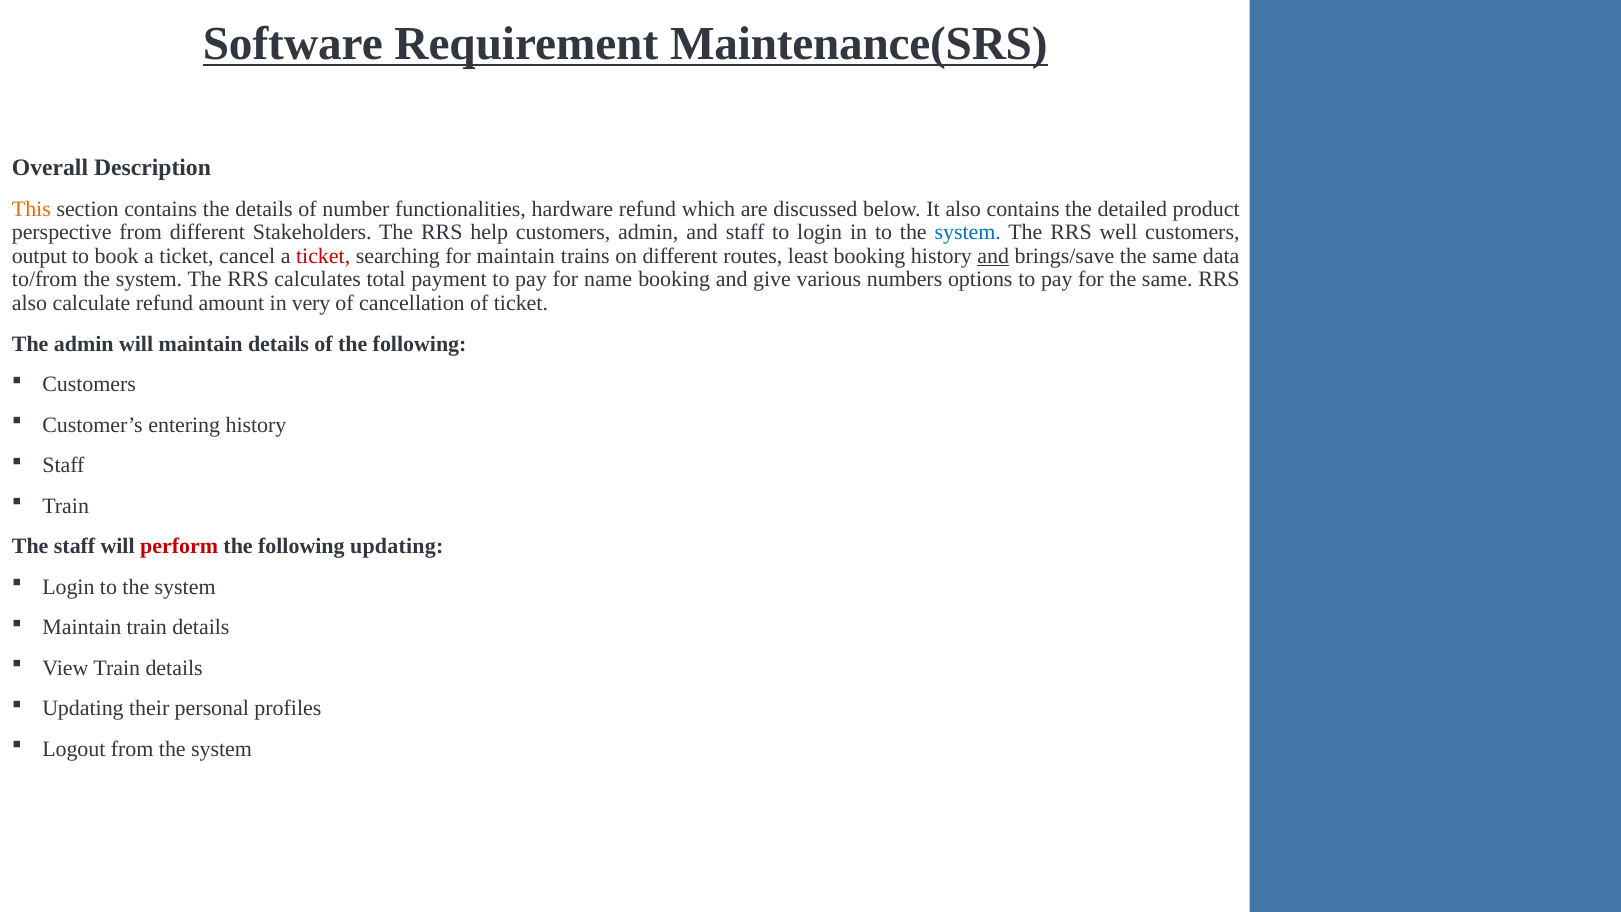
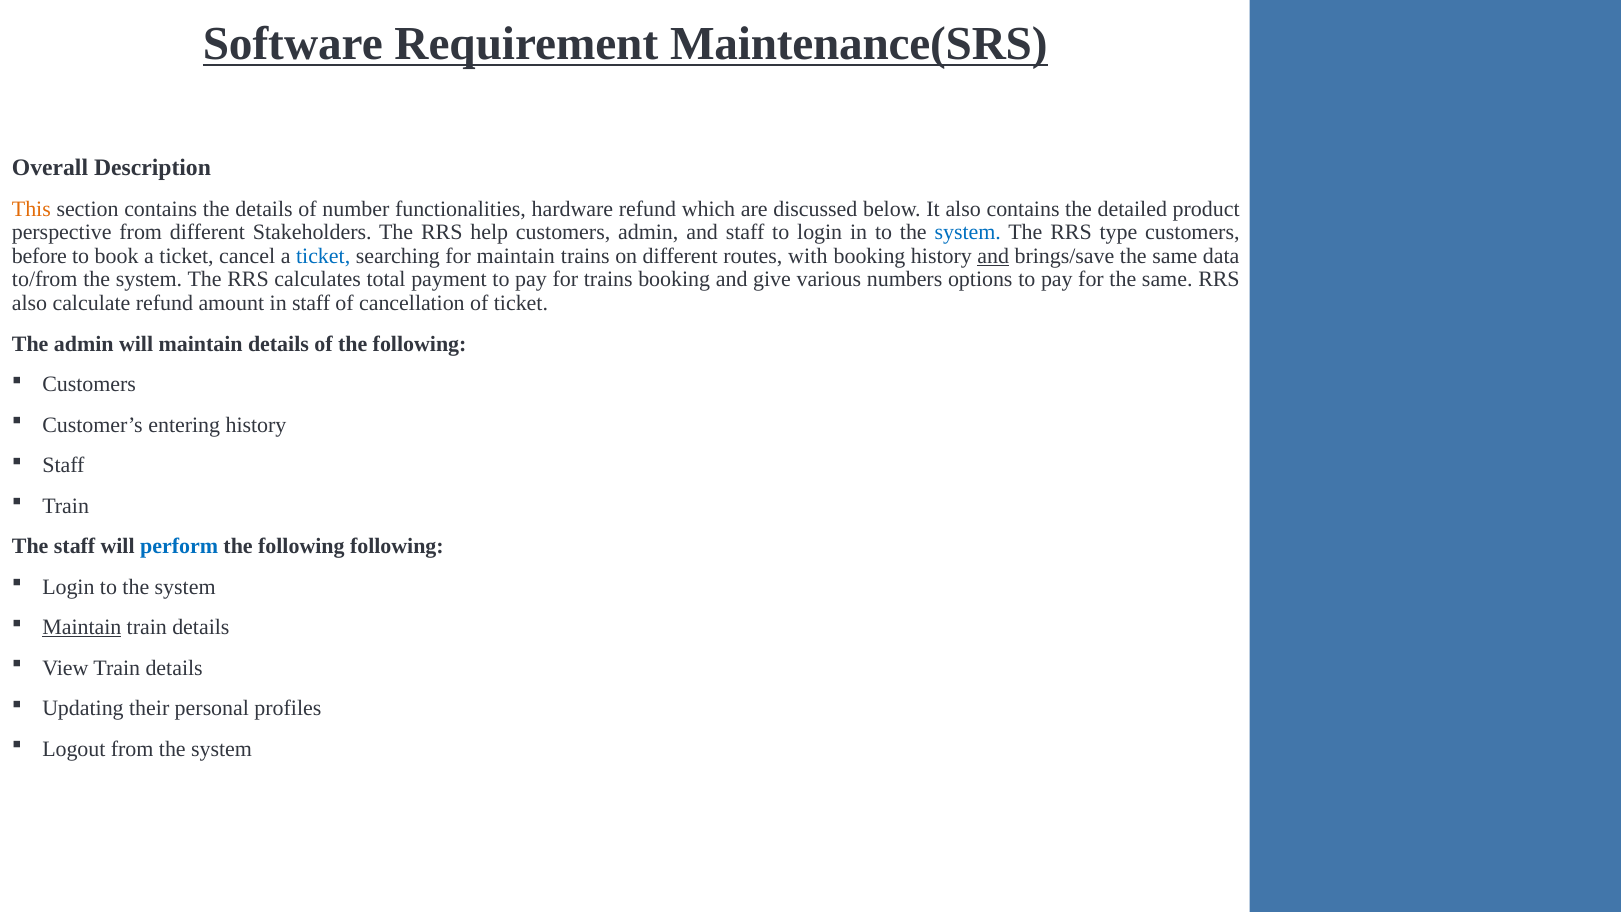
well: well -> type
output: output -> before
ticket at (323, 256) colour: red -> blue
least: least -> with
for name: name -> trains
in very: very -> staff
perform colour: red -> blue
following updating: updating -> following
Maintain at (82, 627) underline: none -> present
